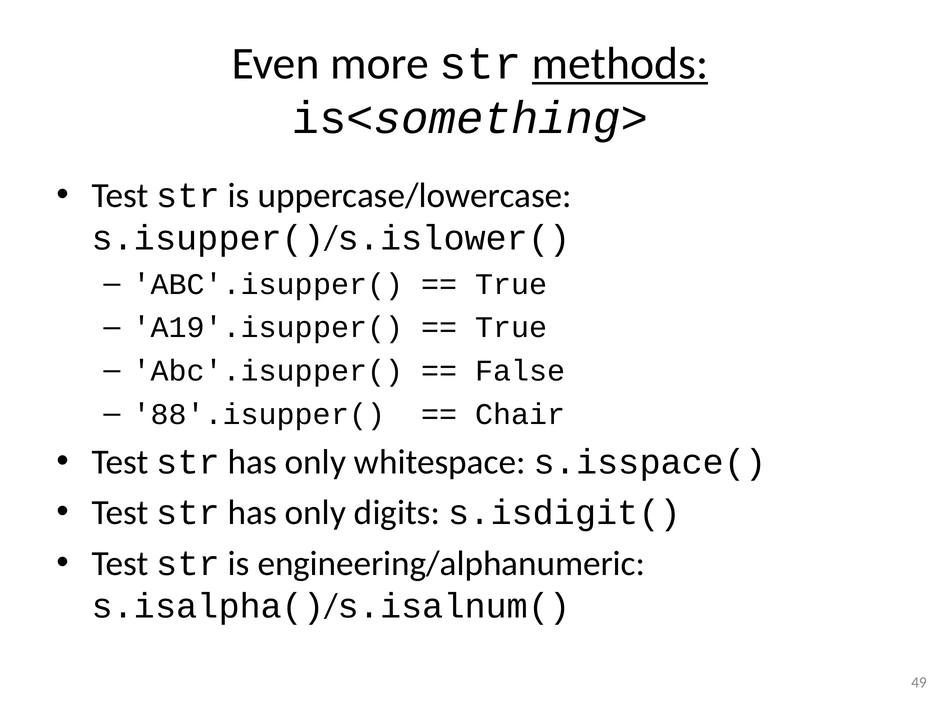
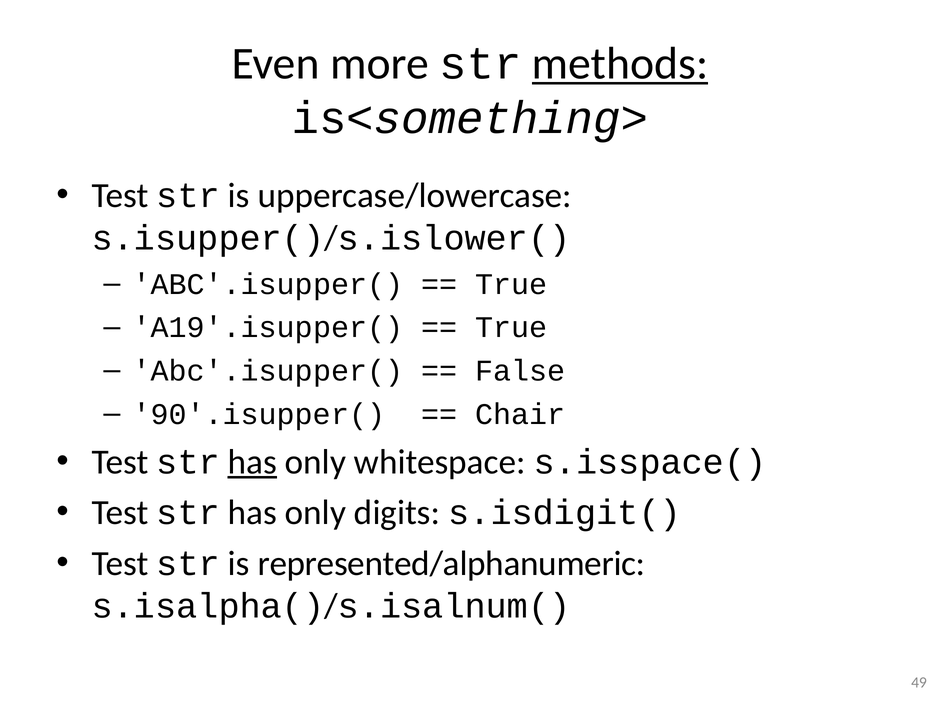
88'.isupper(: 88'.isupper( -> 90'.isupper(
has at (252, 462) underline: none -> present
engineering/alphanumeric: engineering/alphanumeric -> represented/alphanumeric
